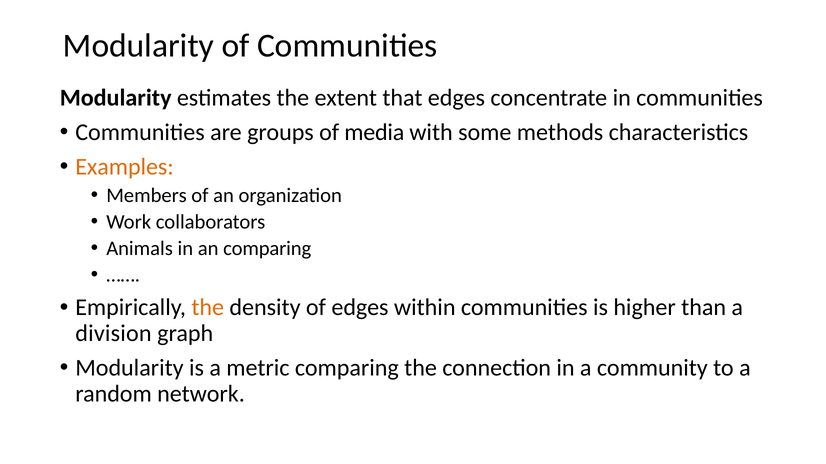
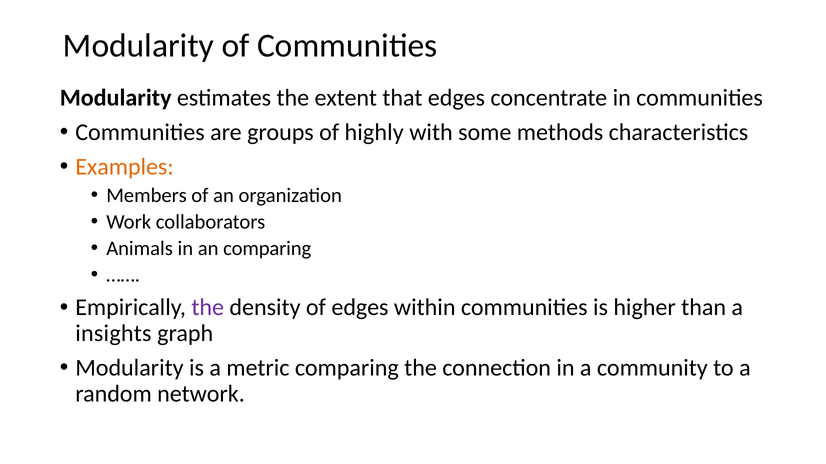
media: media -> highly
the at (208, 308) colour: orange -> purple
division: division -> insights
